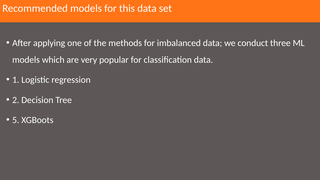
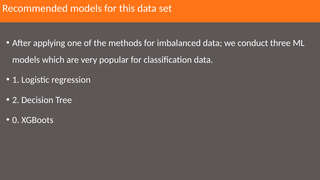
5: 5 -> 0
